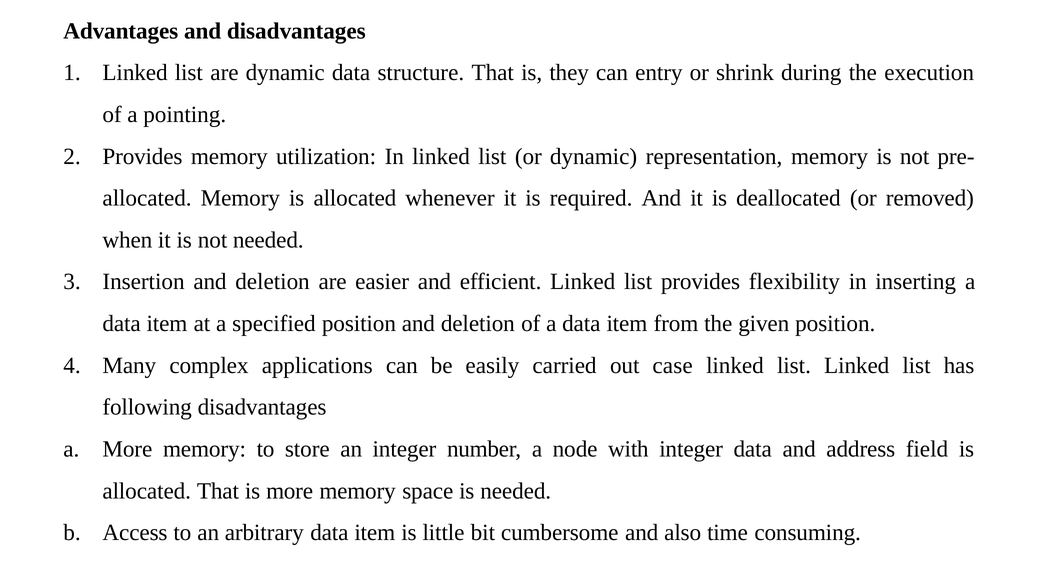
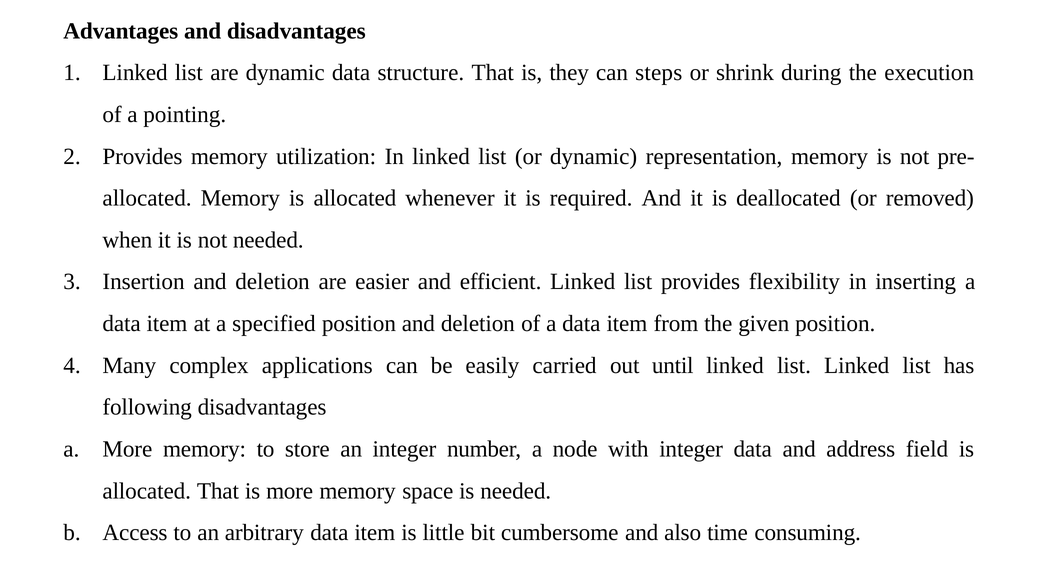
entry: entry -> steps
case: case -> until
